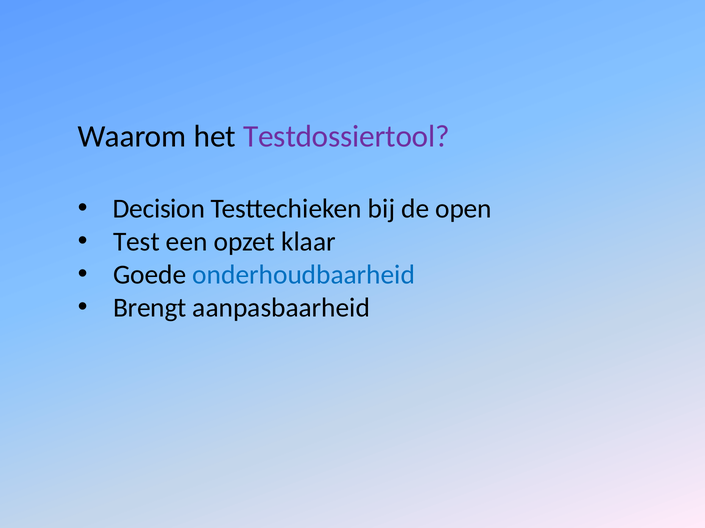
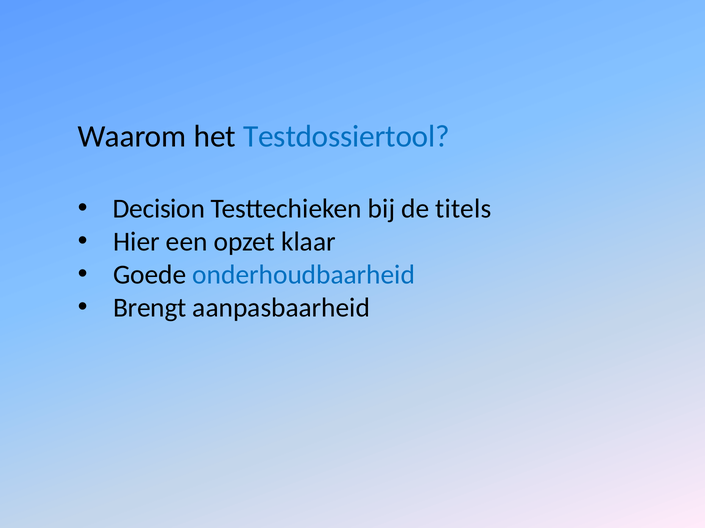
Testdossiertool colour: purple -> blue
open: open -> titels
Test: Test -> Hier
